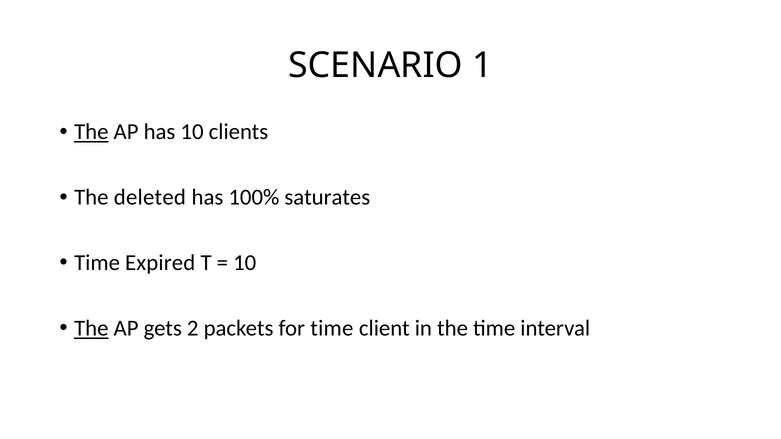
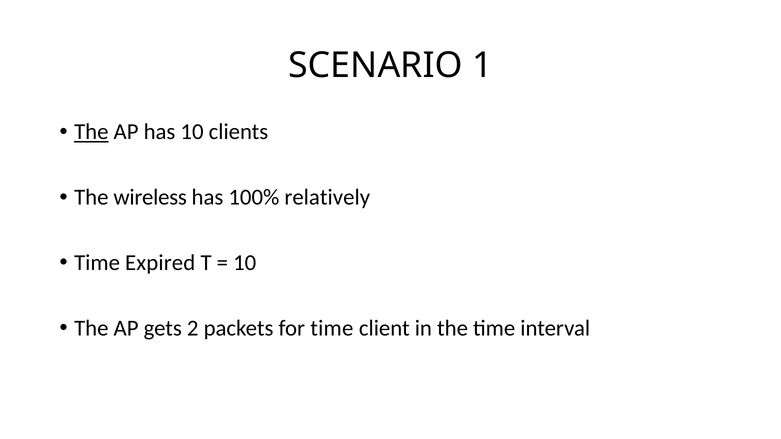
deleted: deleted -> wireless
saturates: saturates -> relatively
The at (91, 329) underline: present -> none
